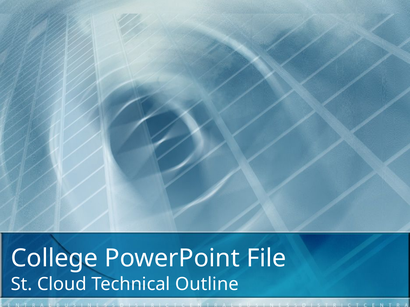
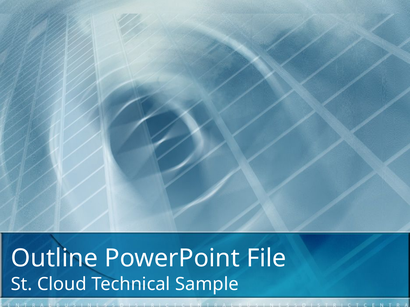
College: College -> Outline
Outline: Outline -> Sample
